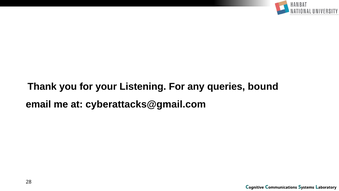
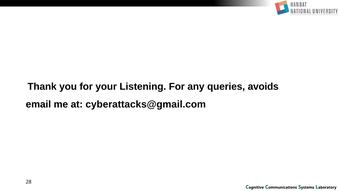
bound: bound -> avoids
